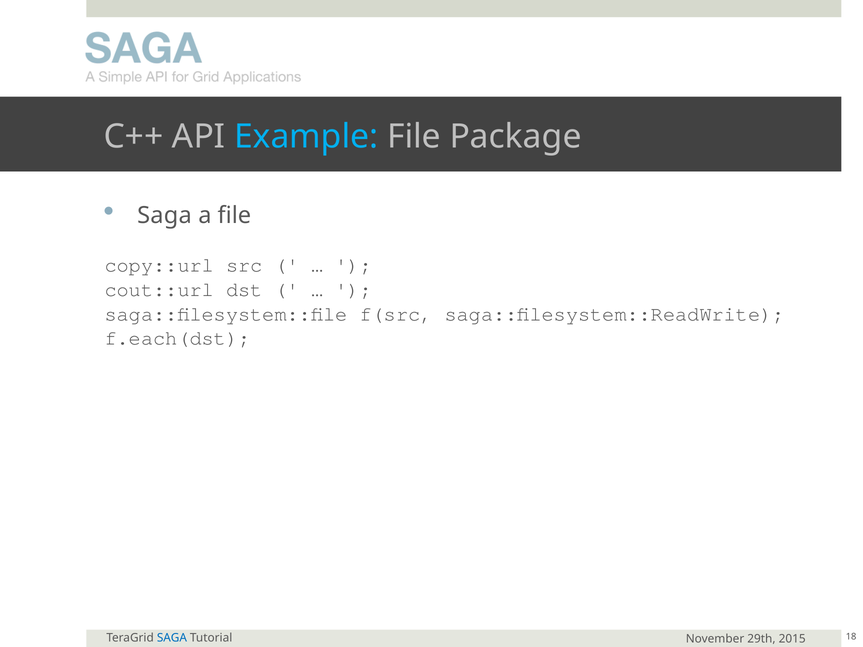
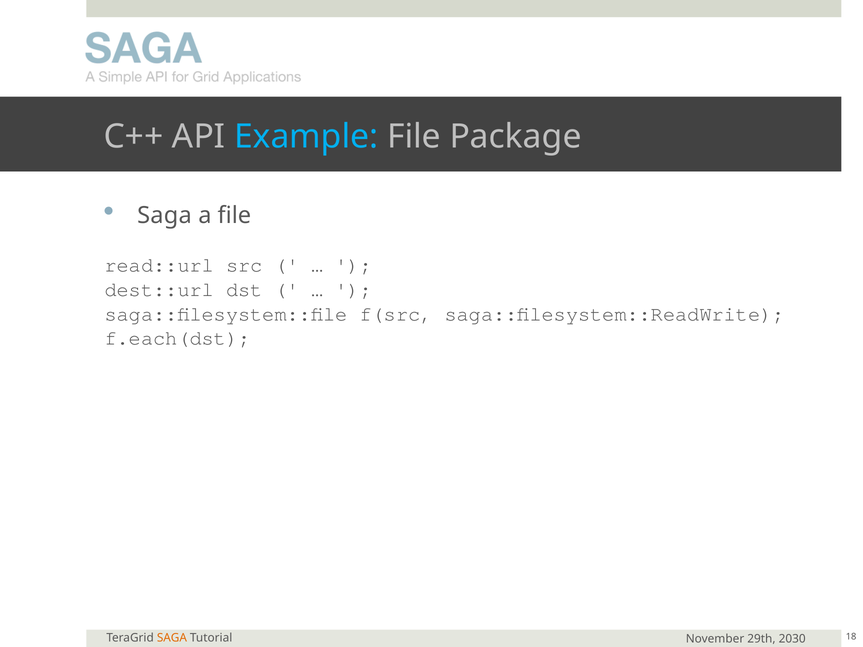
copy::url: copy::url -> read::url
cout::url: cout::url -> dest::url
SAGA at (172, 638) colour: blue -> orange
2015: 2015 -> 2030
